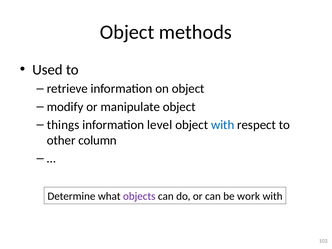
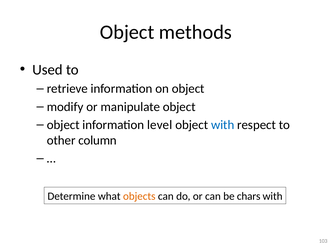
things at (63, 125): things -> object
objects colour: purple -> orange
work: work -> chars
